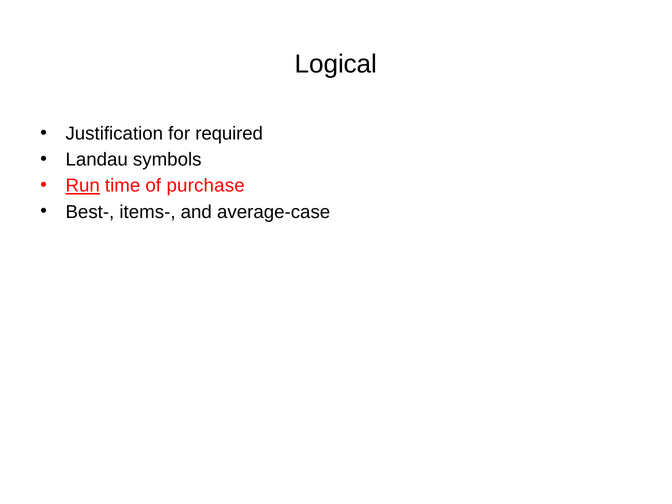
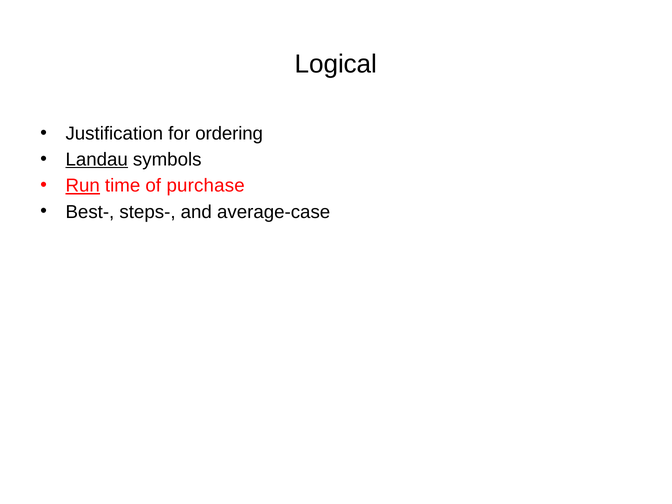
required: required -> ordering
Landau underline: none -> present
items-: items- -> steps-
